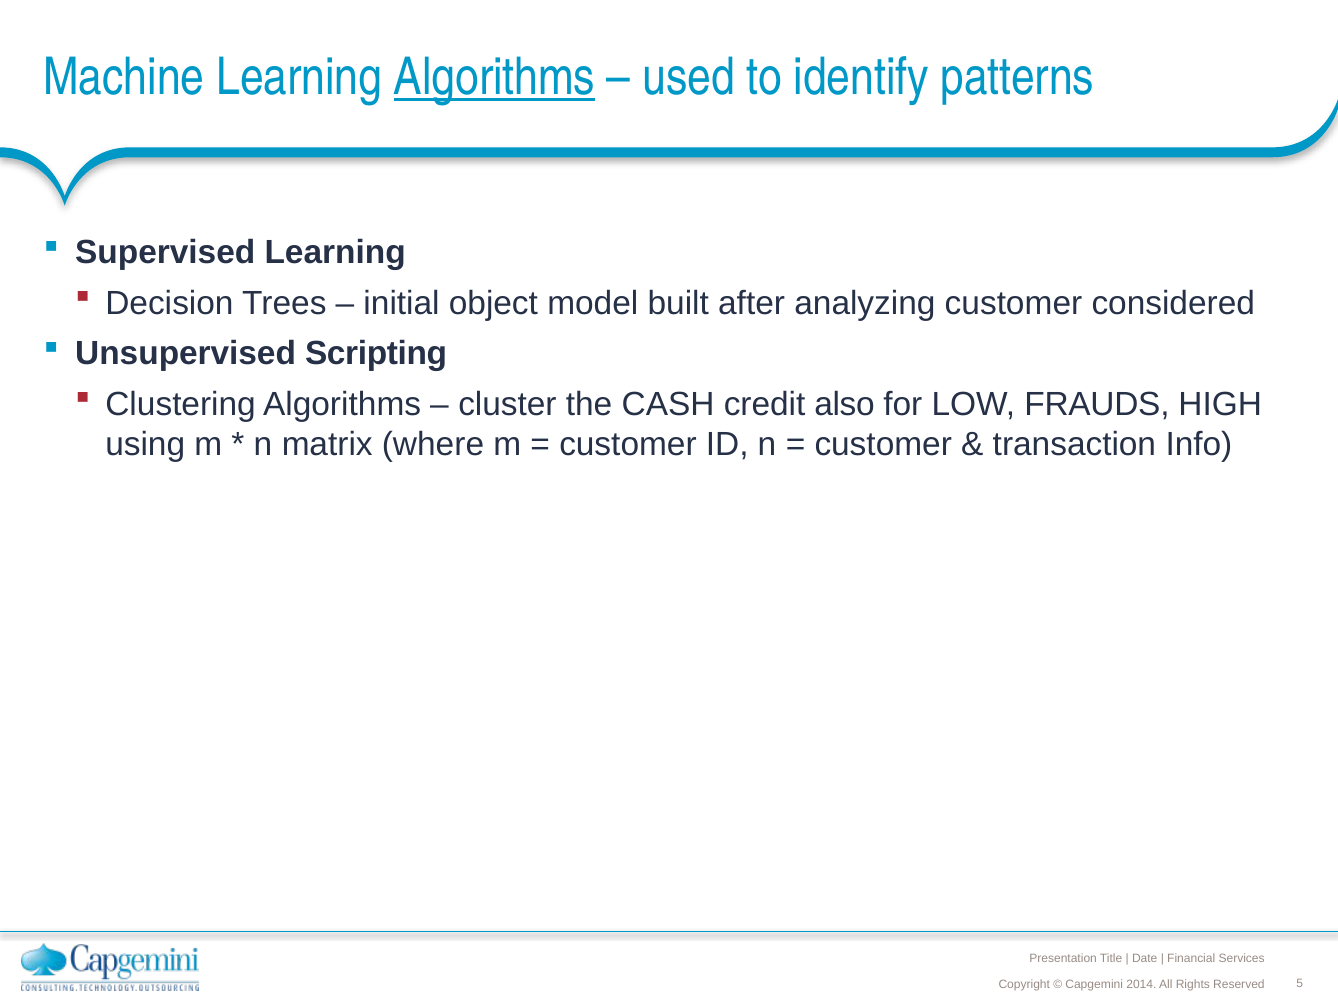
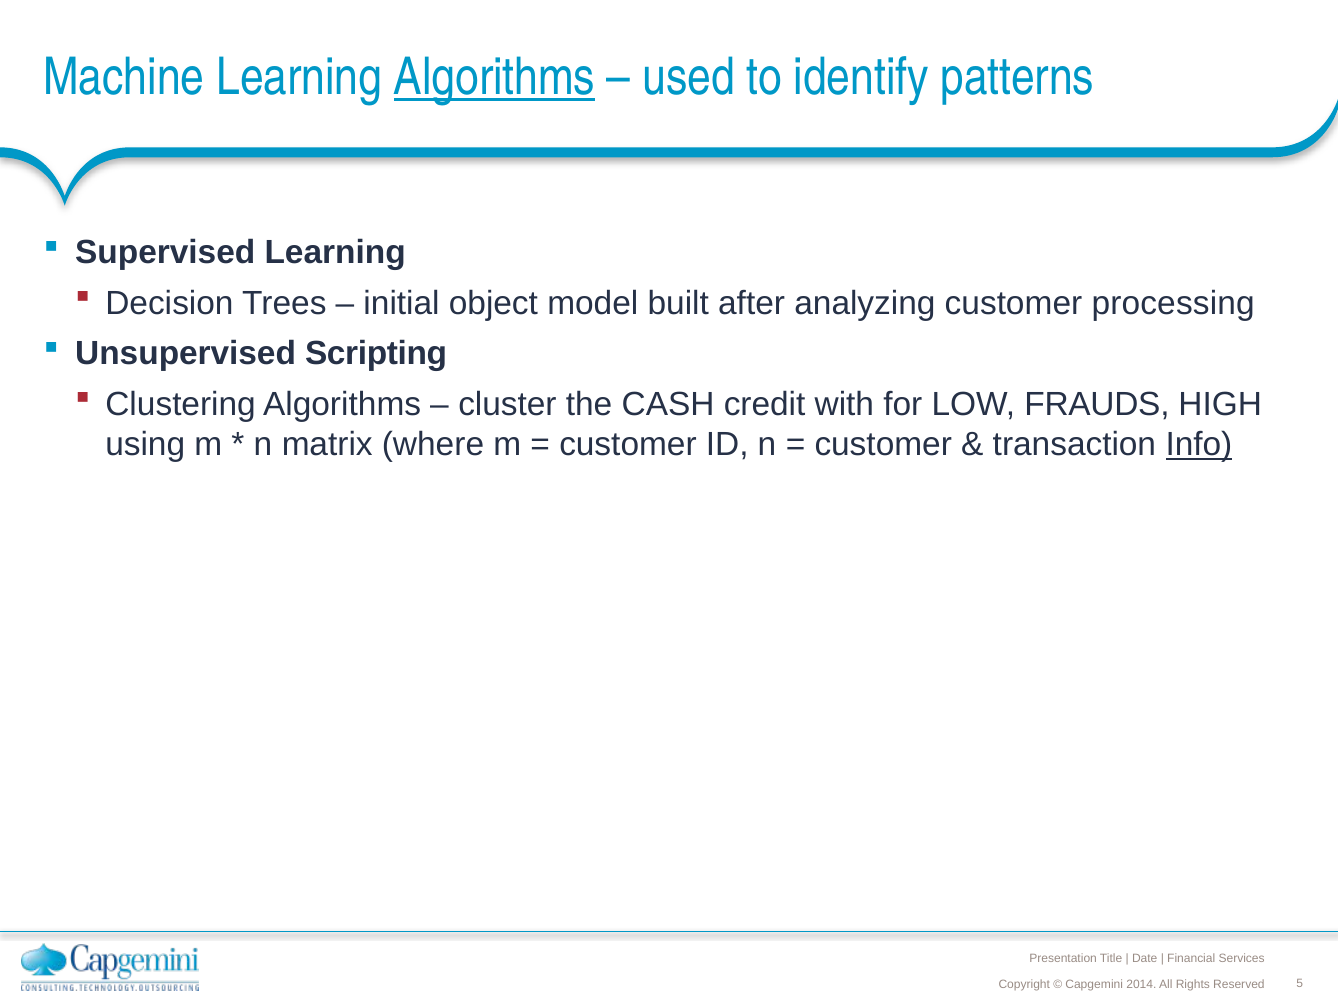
considered: considered -> processing
also: also -> with
Info underline: none -> present
